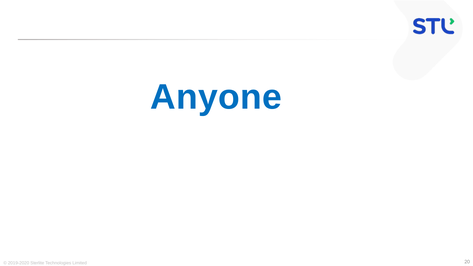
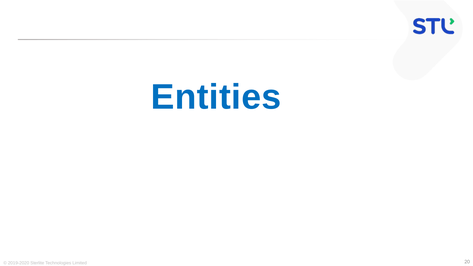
Anyone: Anyone -> Entities
